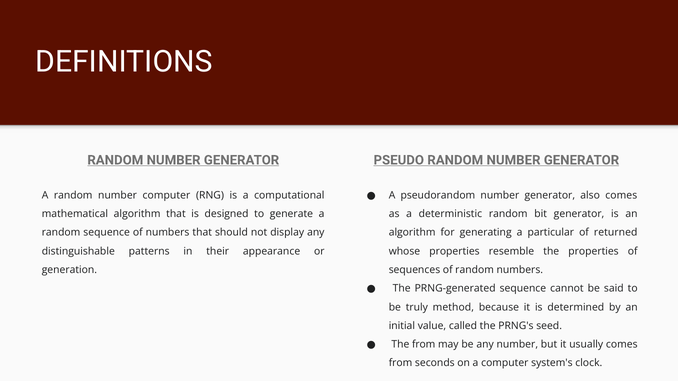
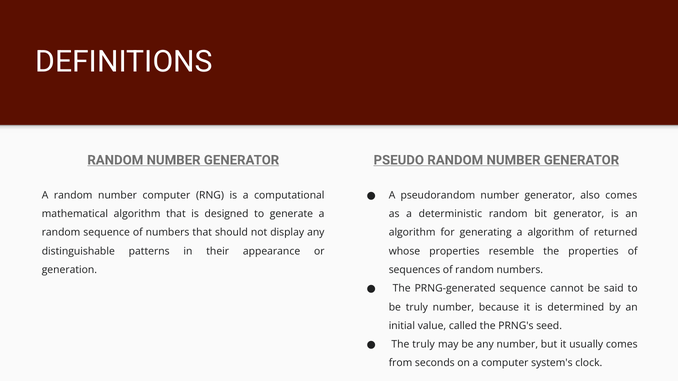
a particular: particular -> algorithm
truly method: method -> number
The from: from -> truly
